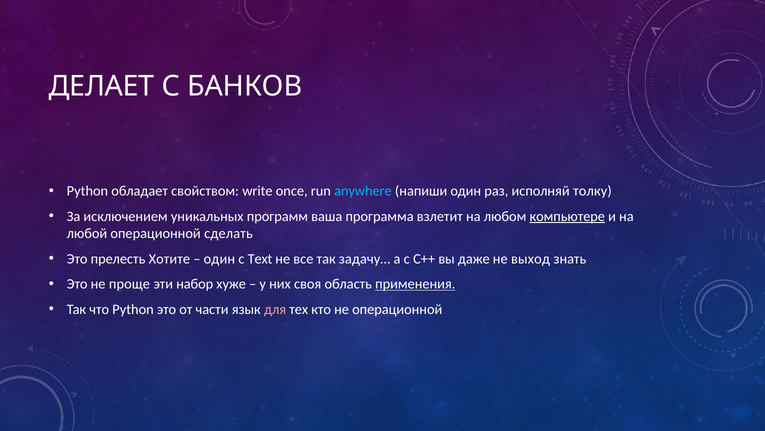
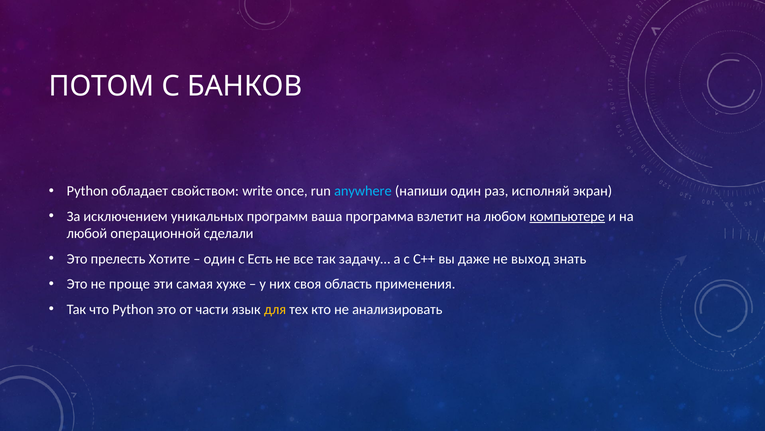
ДЕЛАЕТ: ДЕЛАЕТ -> ПОТОМ
толку: толку -> экран
сделать: сделать -> сделали
Text: Text -> Есть
набор: набор -> самая
применения underline: present -> none
для colour: pink -> yellow
не операционной: операционной -> анализировать
